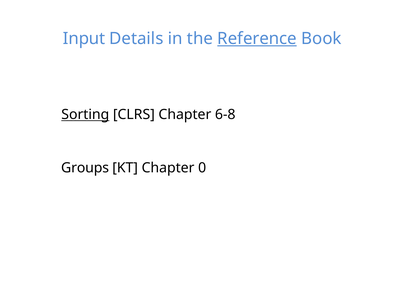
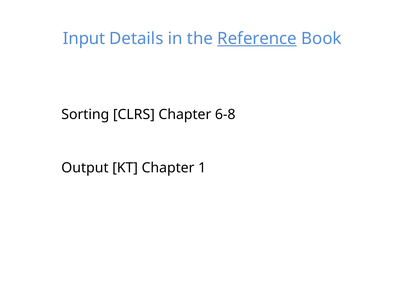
Sorting underline: present -> none
Groups: Groups -> Output
0: 0 -> 1
